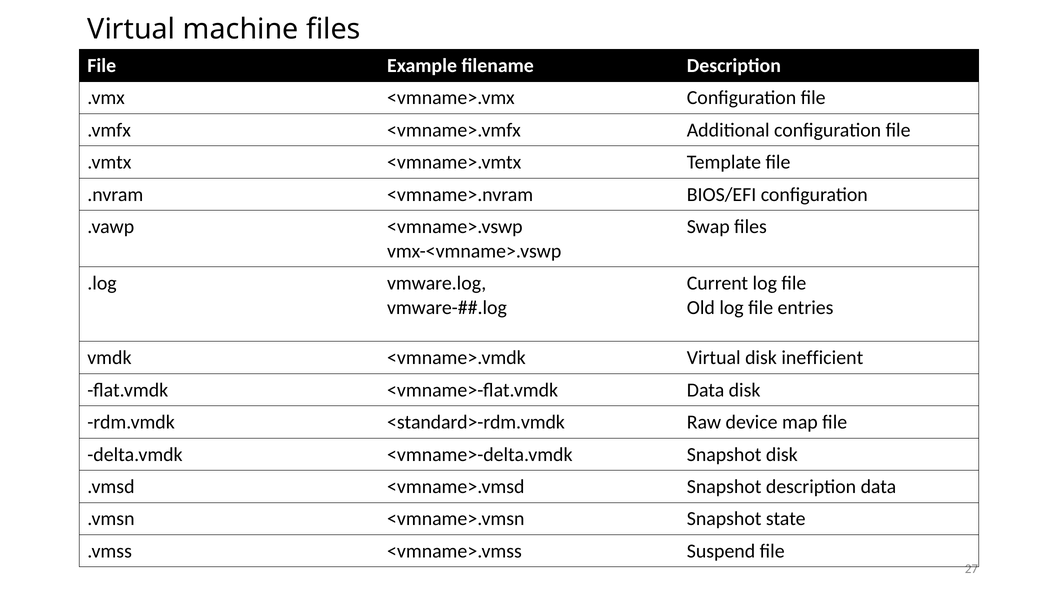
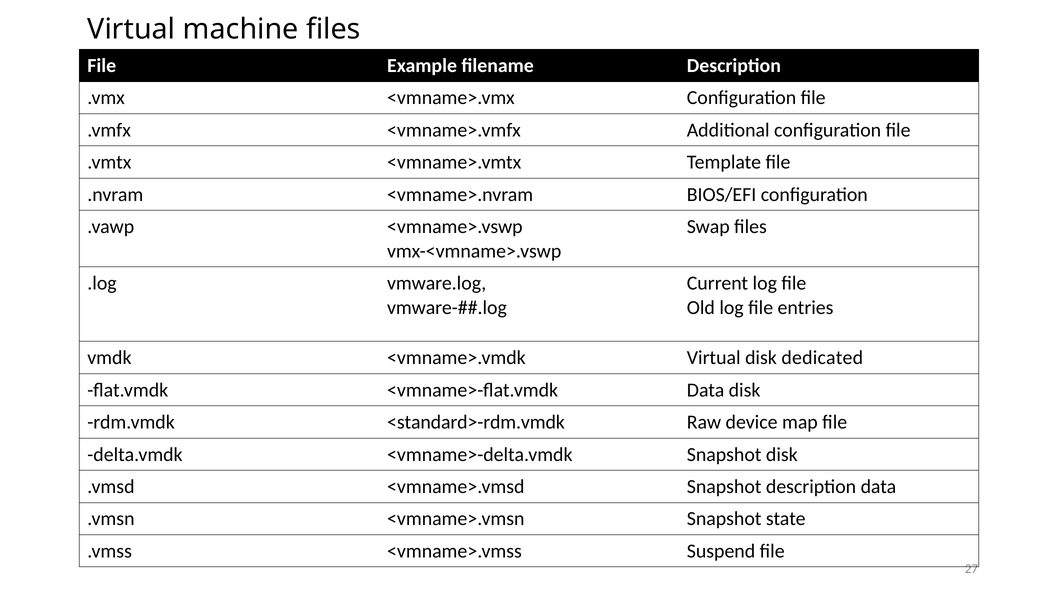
inefficient: inefficient -> dedicated
